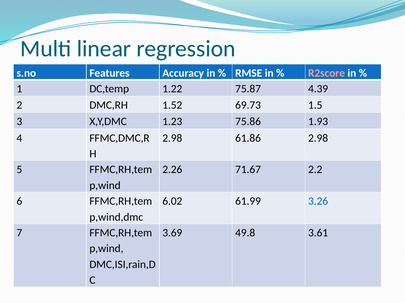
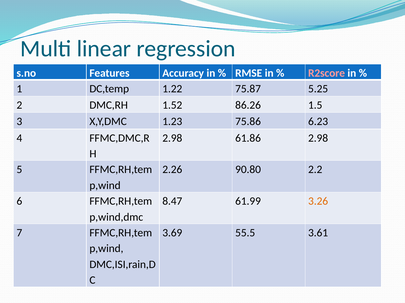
4.39: 4.39 -> 5.25
69.73: 69.73 -> 86.26
1.93: 1.93 -> 6.23
71.67: 71.67 -> 90.80
6.02: 6.02 -> 8.47
3.26 colour: blue -> orange
49.8: 49.8 -> 55.5
